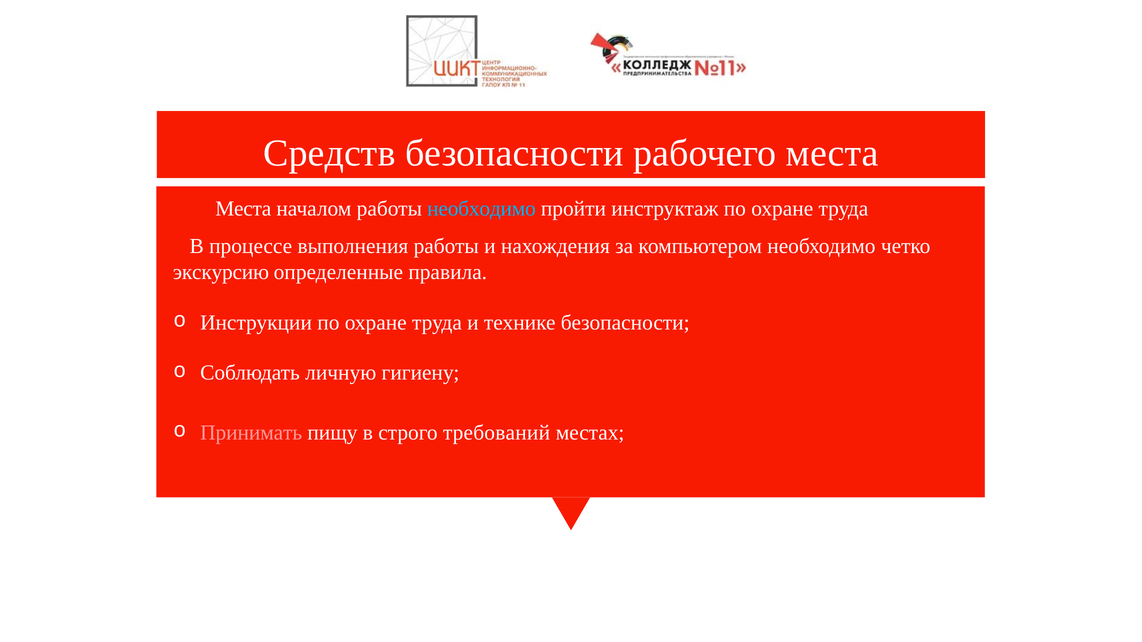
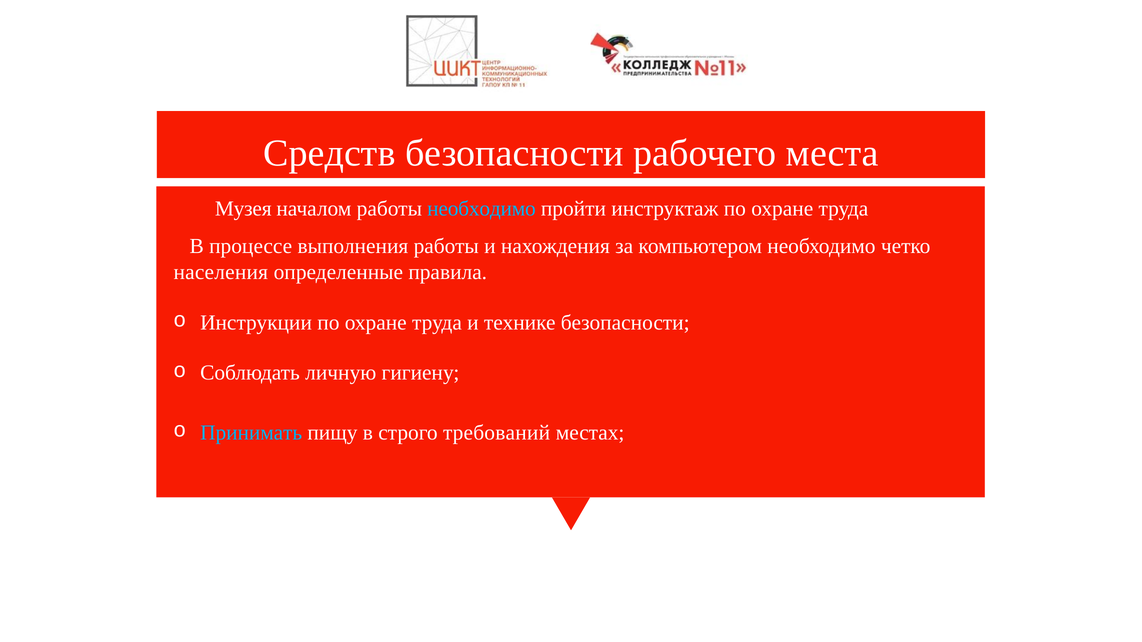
Места at (243, 209): Места -> Музея
экскурсию: экскурсию -> населения
Принимать colour: pink -> light blue
